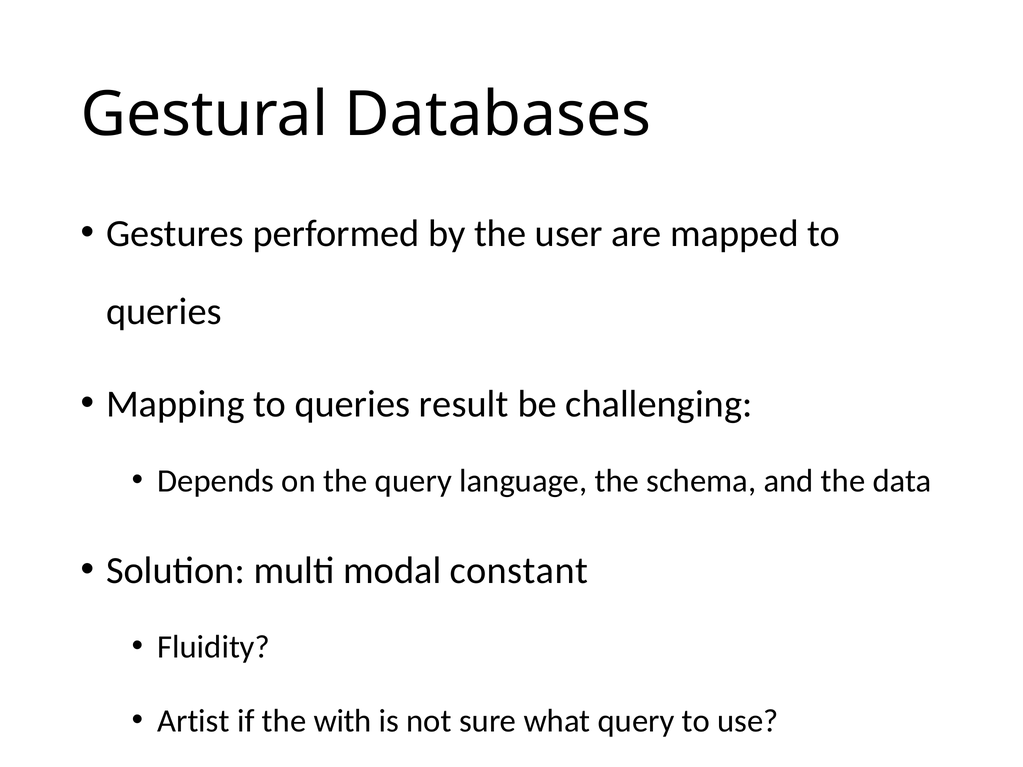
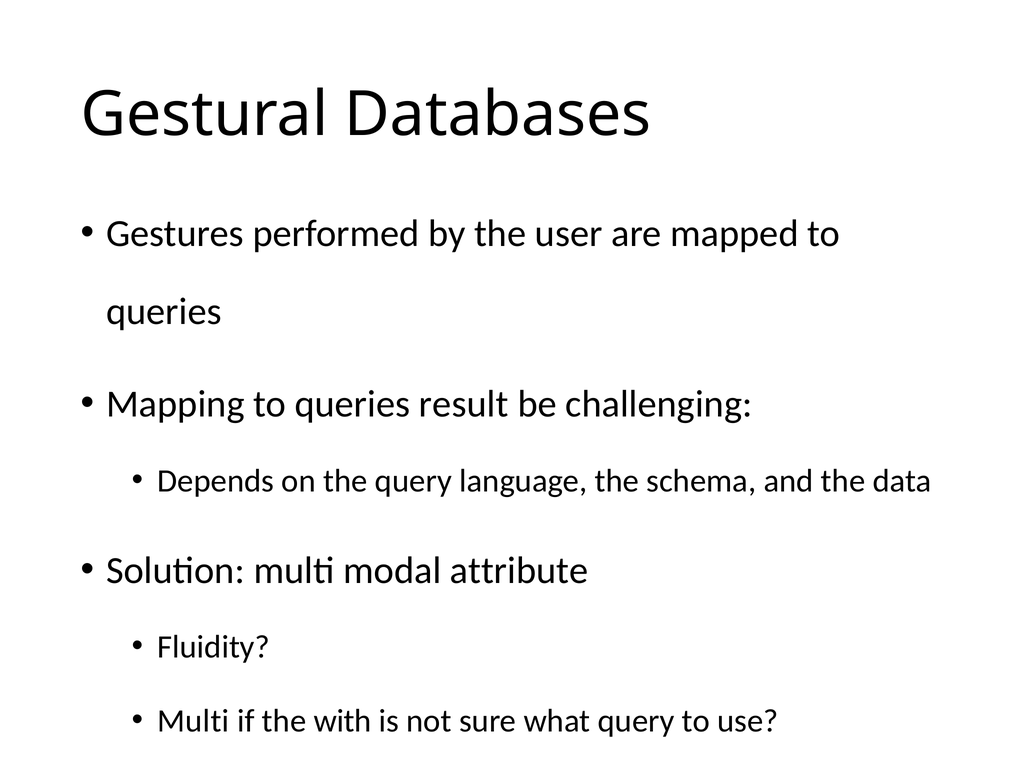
constant: constant -> attribute
Artist at (193, 721): Artist -> Multi
